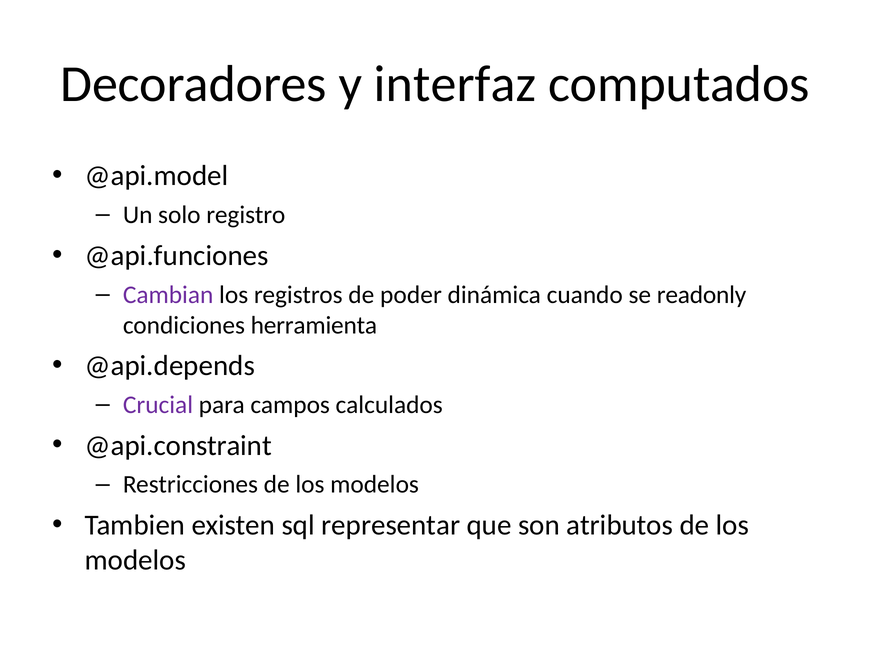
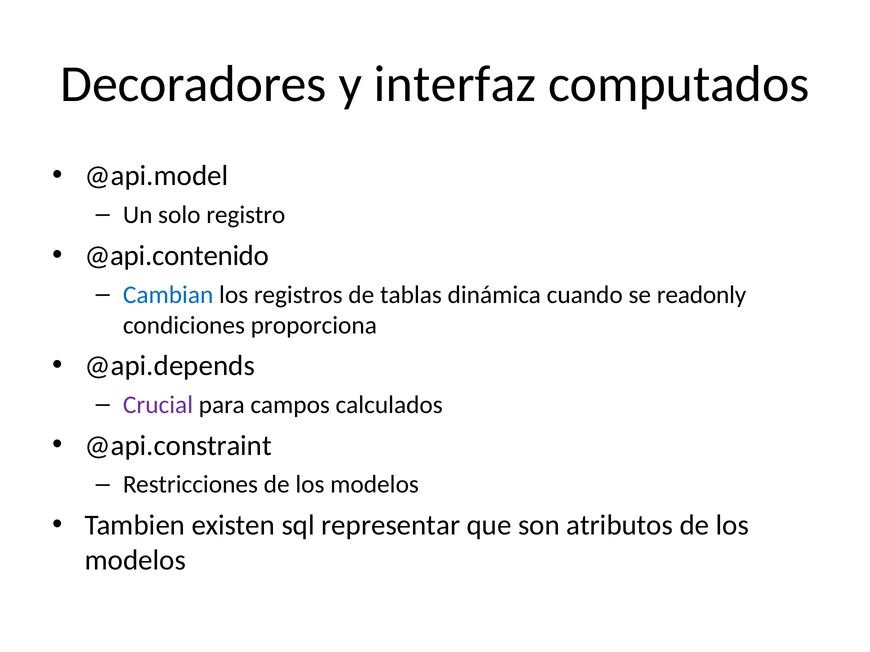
@api.funciones: @api.funciones -> @api.contenido
Cambian colour: purple -> blue
poder: poder -> tablas
herramienta: herramienta -> proporciona
